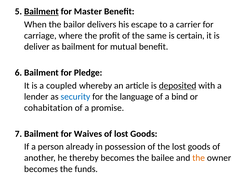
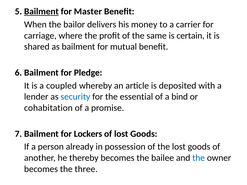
escape: escape -> money
deliver: deliver -> shared
deposited underline: present -> none
language: language -> essential
Waives: Waives -> Lockers
the at (199, 158) colour: orange -> blue
funds: funds -> three
